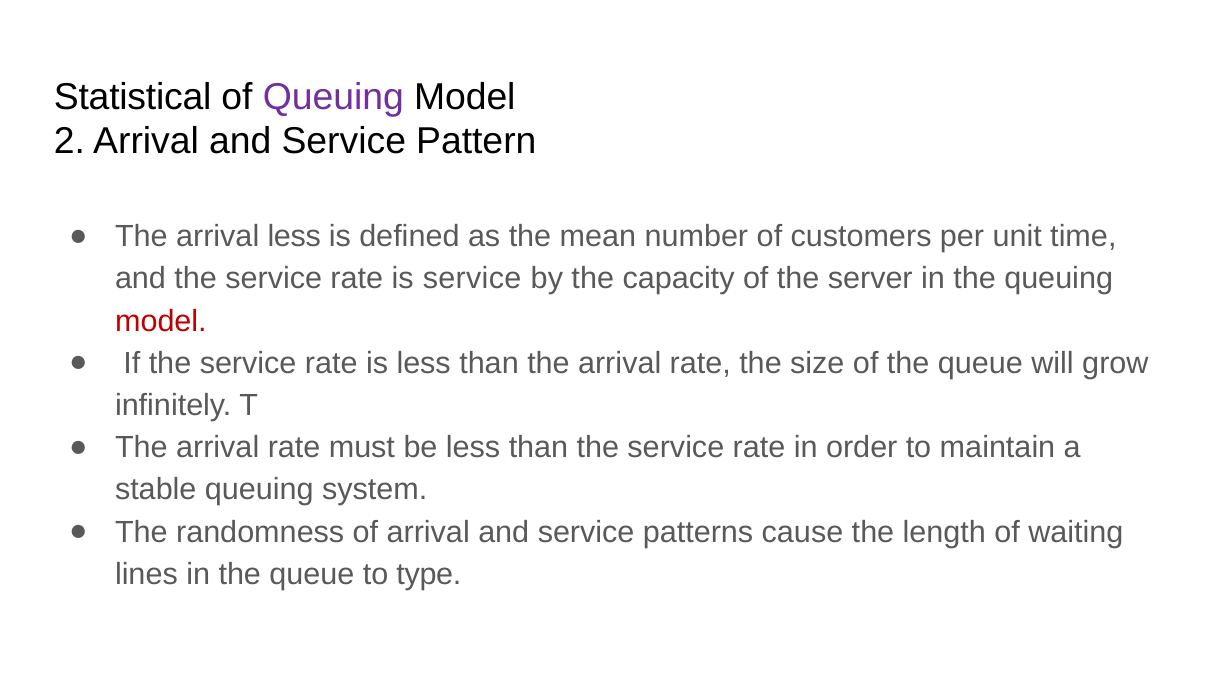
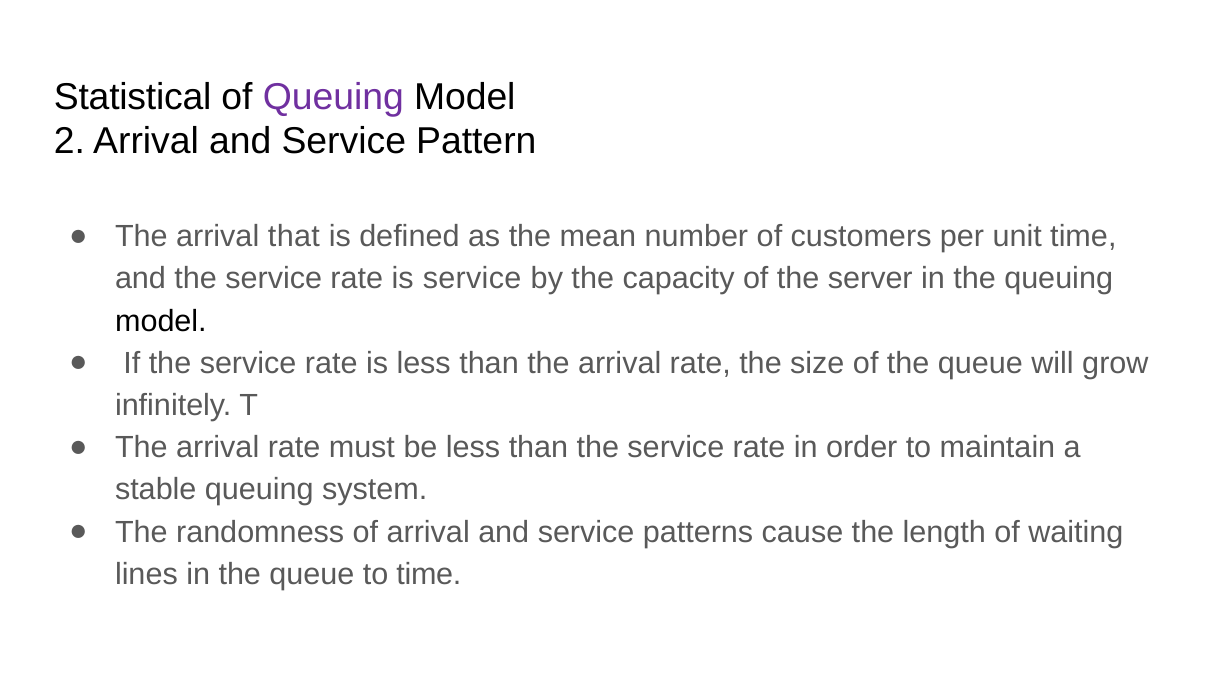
arrival less: less -> that
model at (161, 321) colour: red -> black
to type: type -> time
